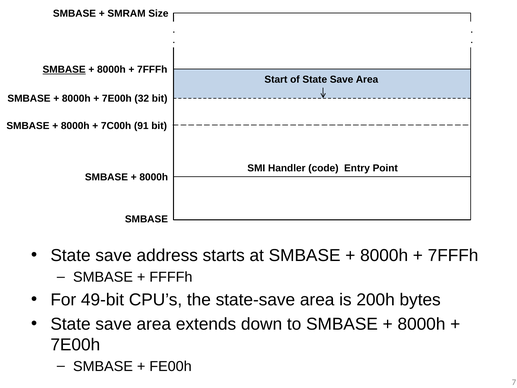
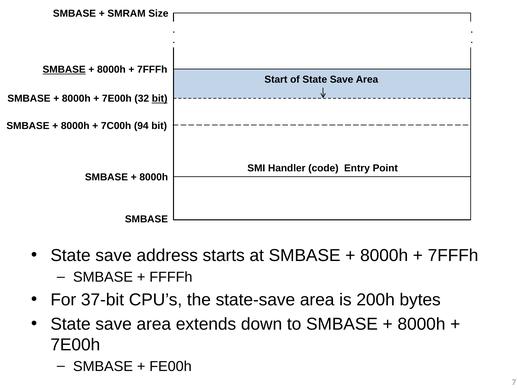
bit at (160, 99) underline: none -> present
91: 91 -> 94
49-bit: 49-bit -> 37-bit
